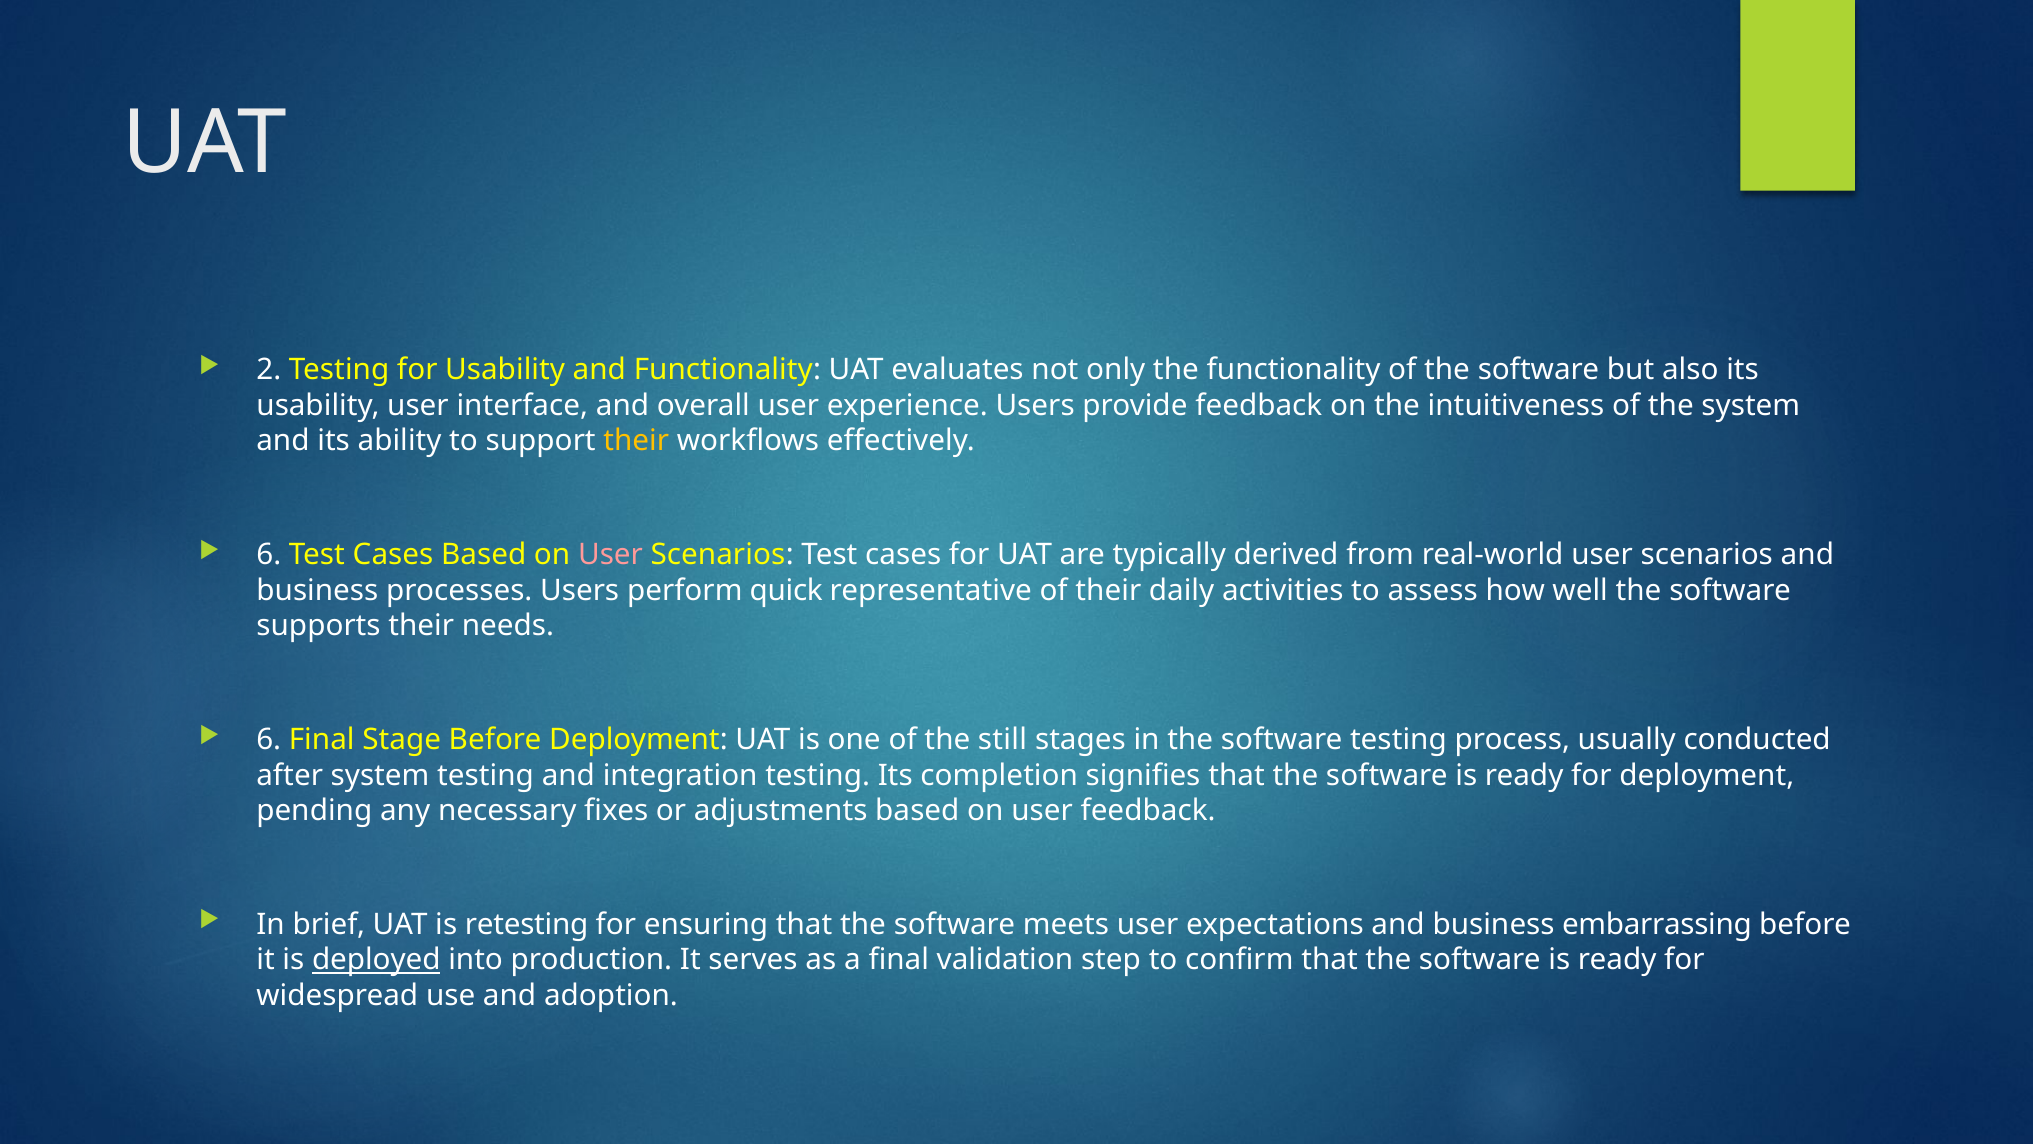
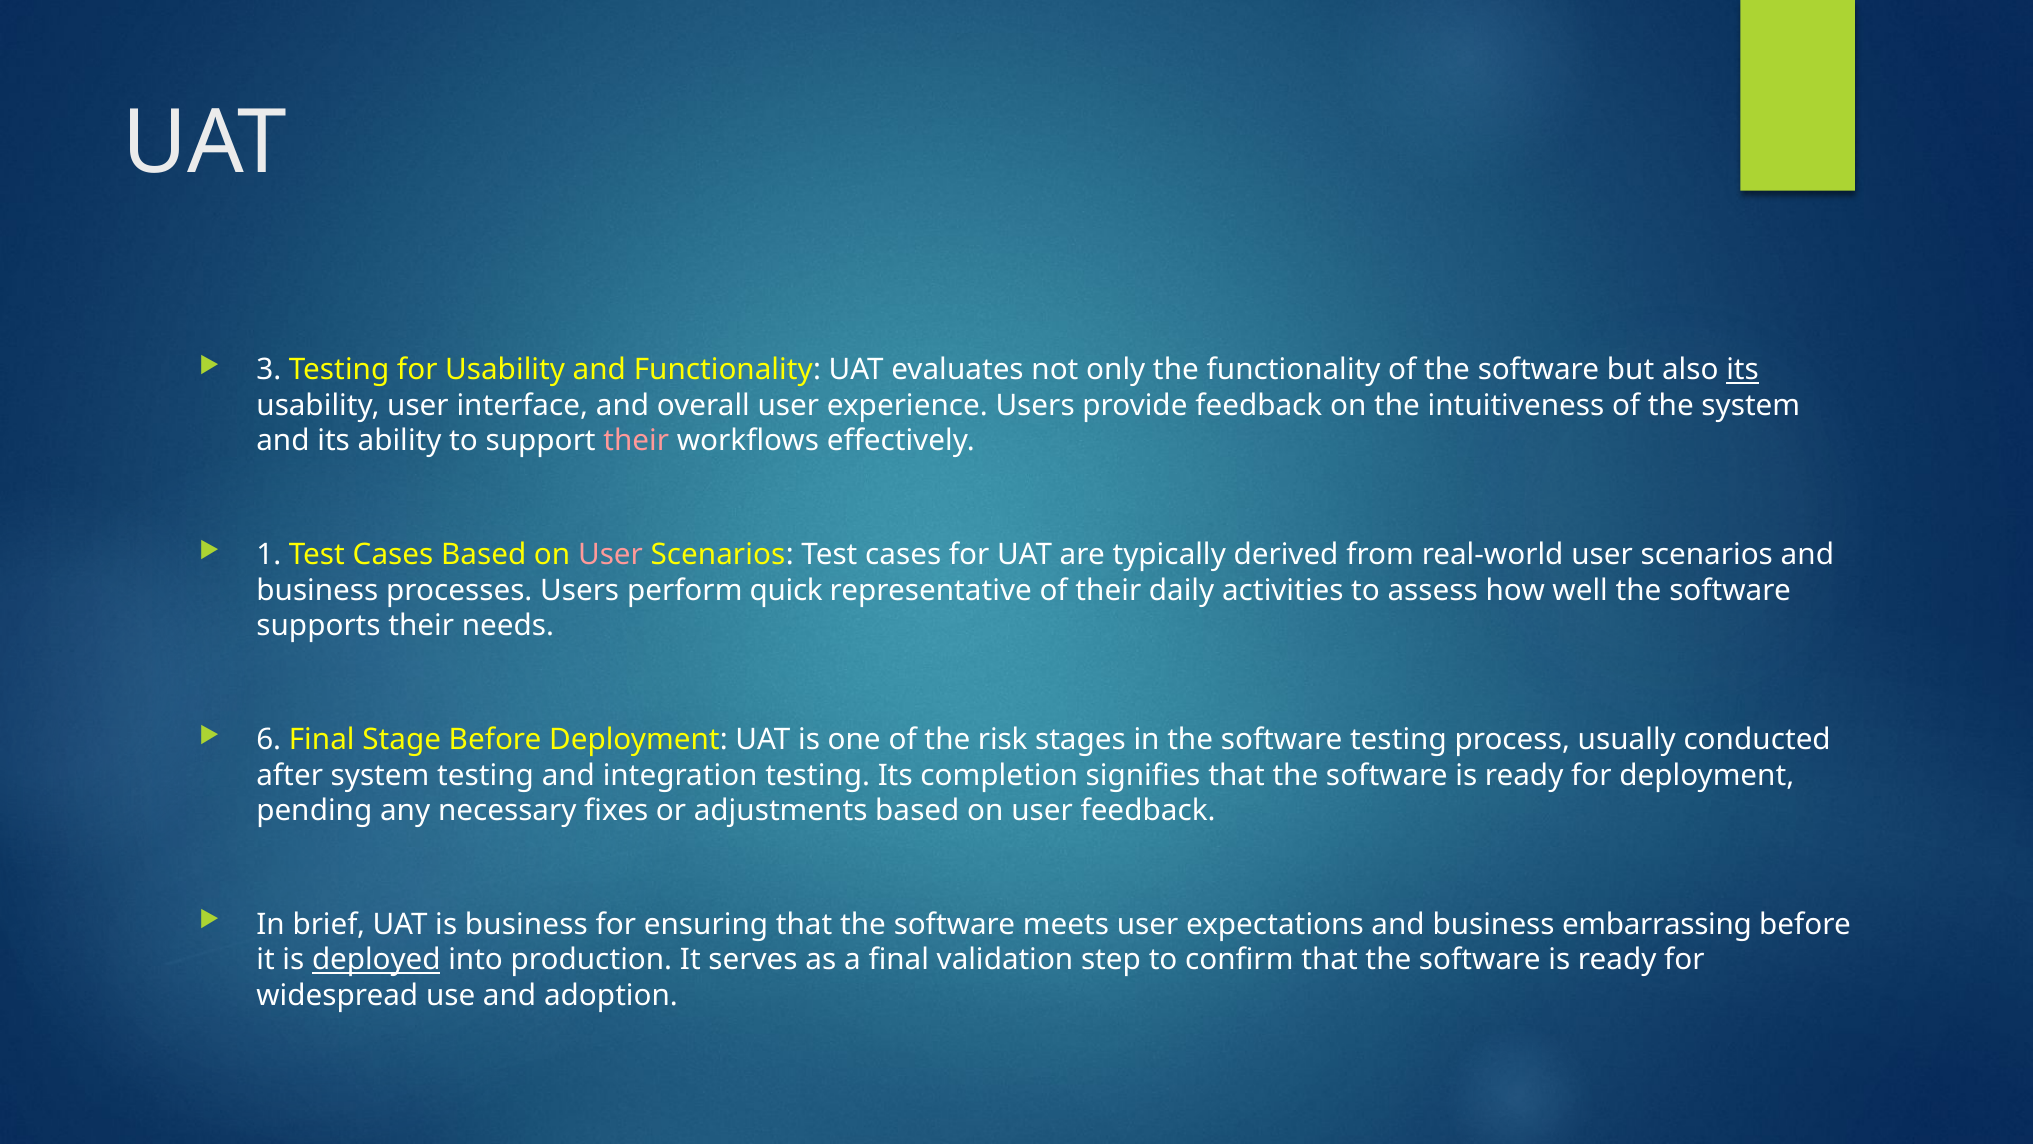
2: 2 -> 3
its at (1743, 370) underline: none -> present
their at (636, 441) colour: yellow -> pink
6 at (269, 555): 6 -> 1
still: still -> risk
is retesting: retesting -> business
